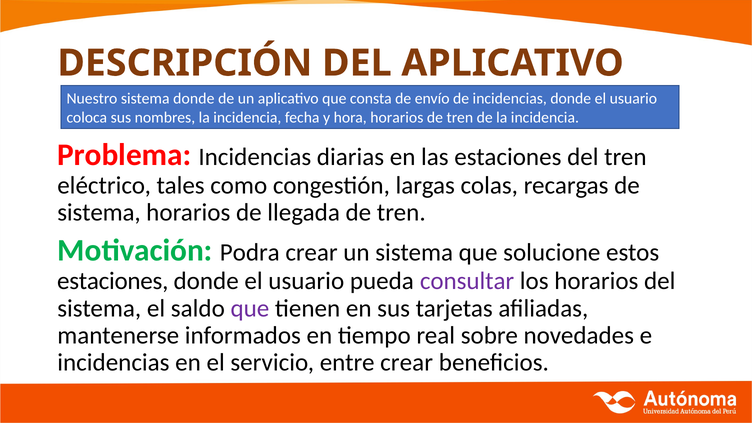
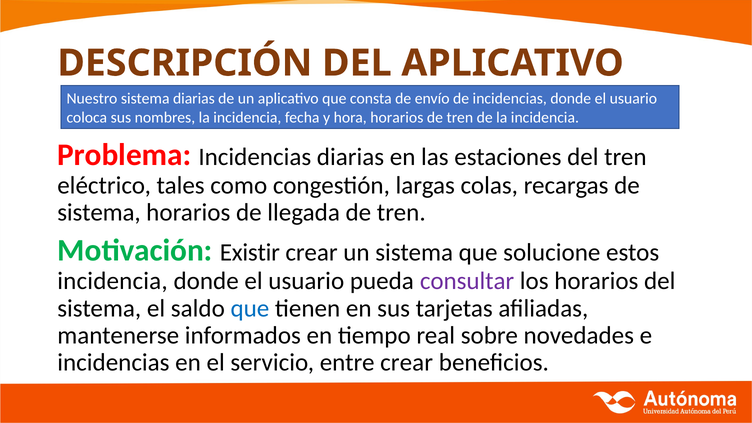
sistema donde: donde -> diarias
Podra: Podra -> Existir
estaciones at (113, 281): estaciones -> incidencia
que at (250, 308) colour: purple -> blue
